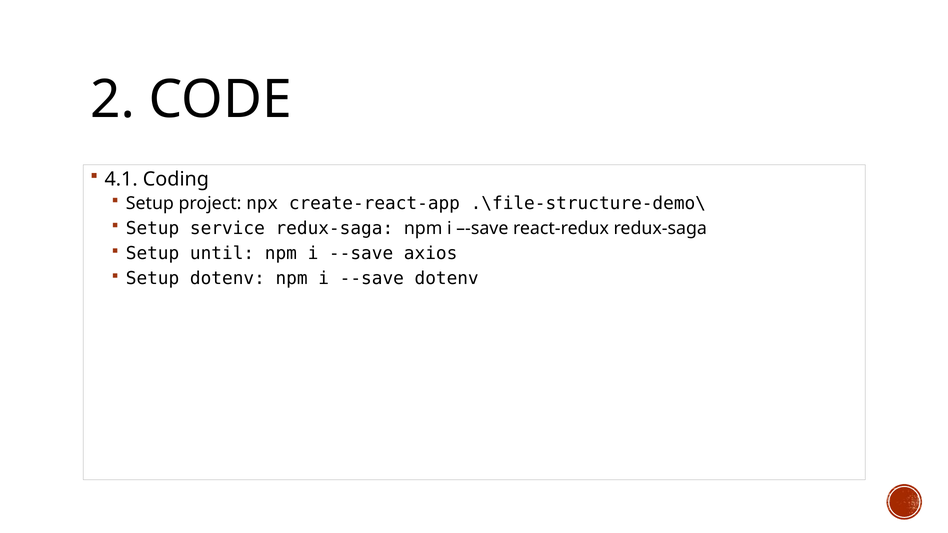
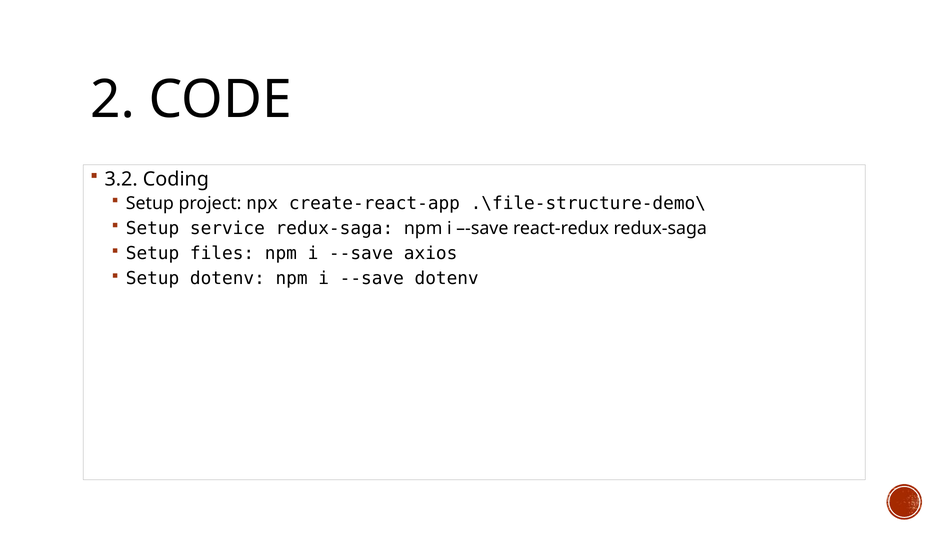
4.1: 4.1 -> 3.2
until: until -> files
